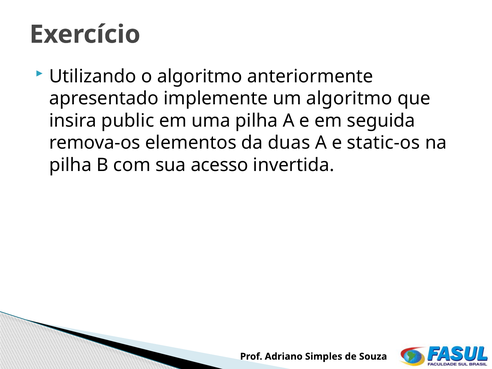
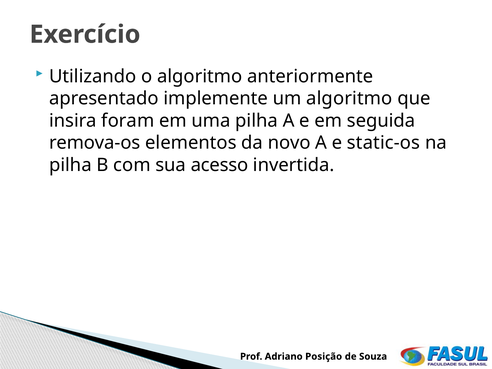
public: public -> foram
duas: duas -> novo
Simples: Simples -> Posição
